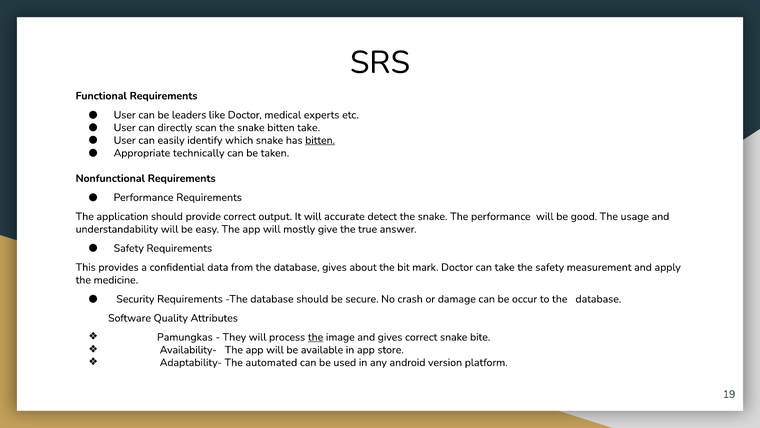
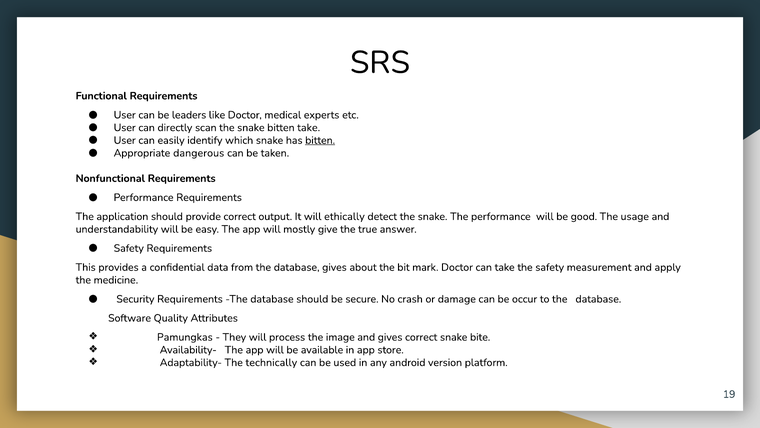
technically: technically -> dangerous
accurate: accurate -> ethically
the at (316, 337) underline: present -> none
automated: automated -> technically
